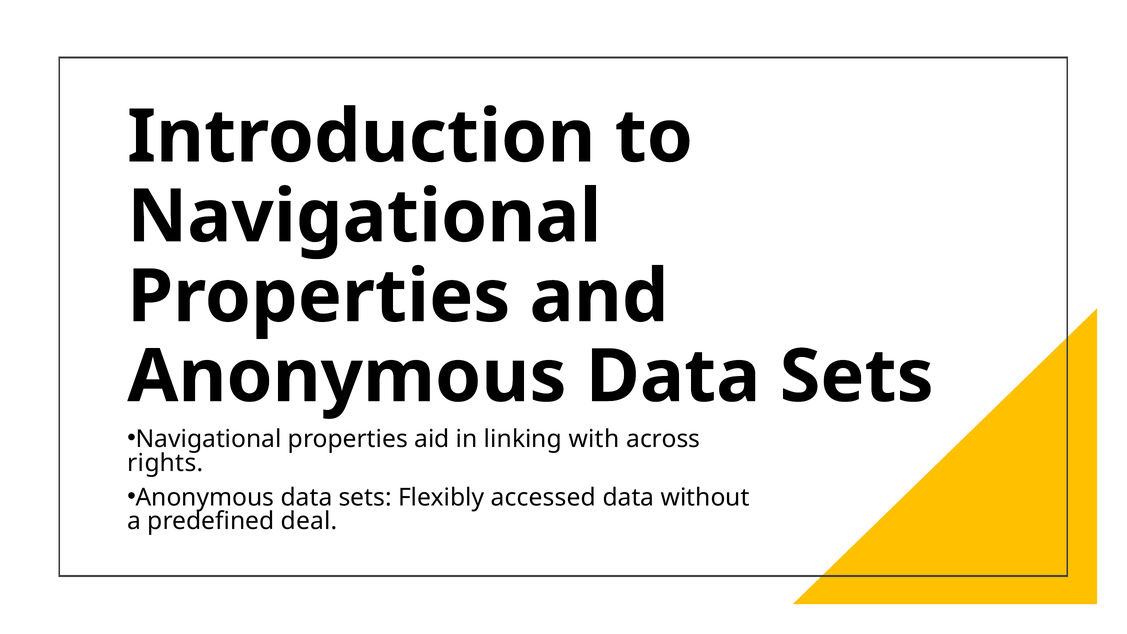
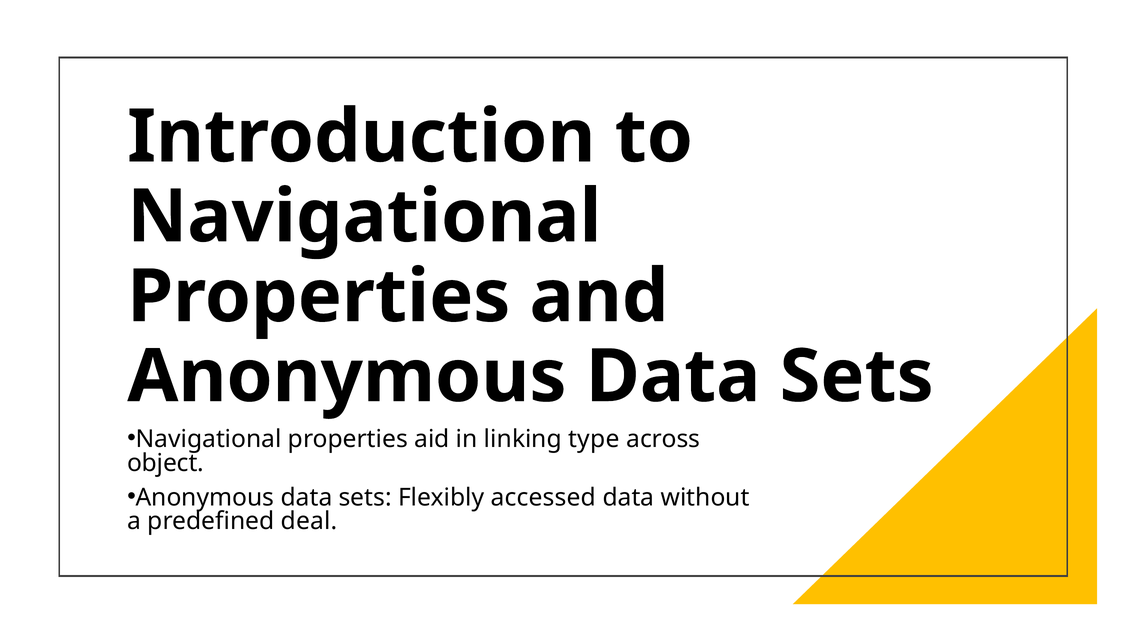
with: with -> type
rights at (165, 463): rights -> object
